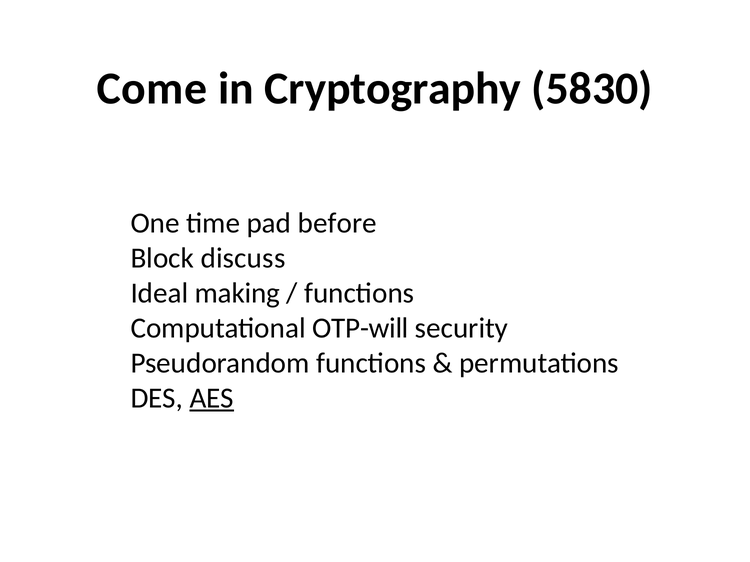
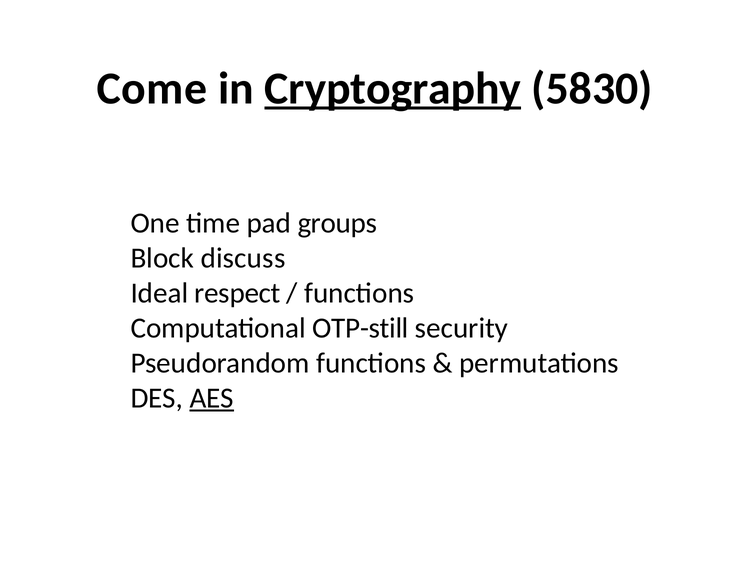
Cryptography underline: none -> present
before: before -> groups
making: making -> respect
OTP-will: OTP-will -> OTP-still
